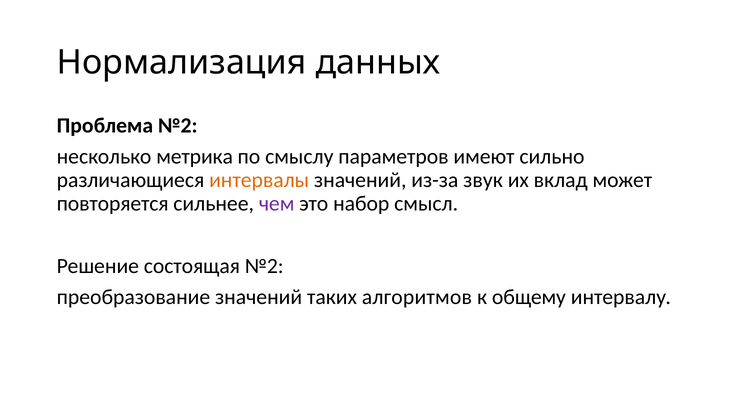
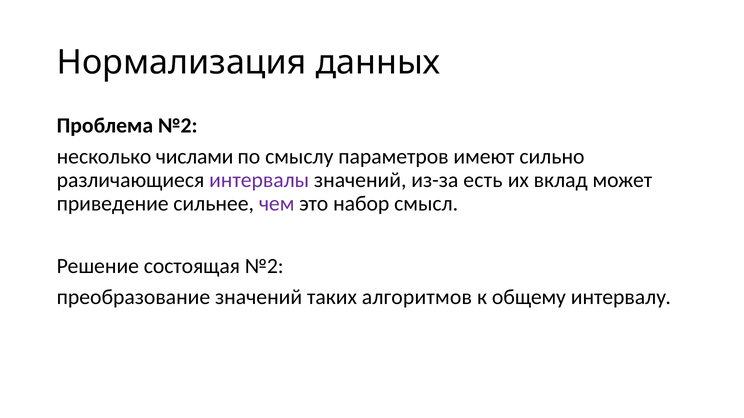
метрика: метрика -> числами
интервалы colour: orange -> purple
звук: звук -> есть
повторяется: повторяется -> приведение
